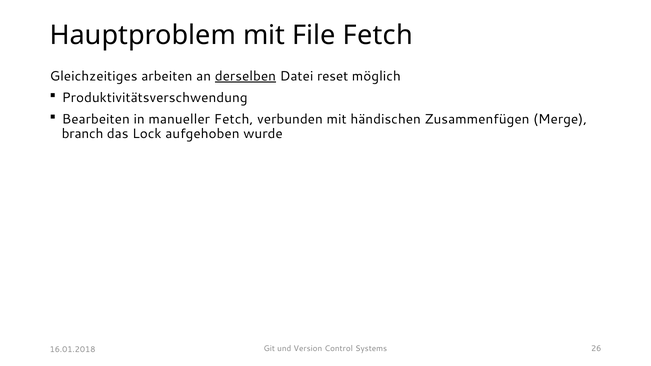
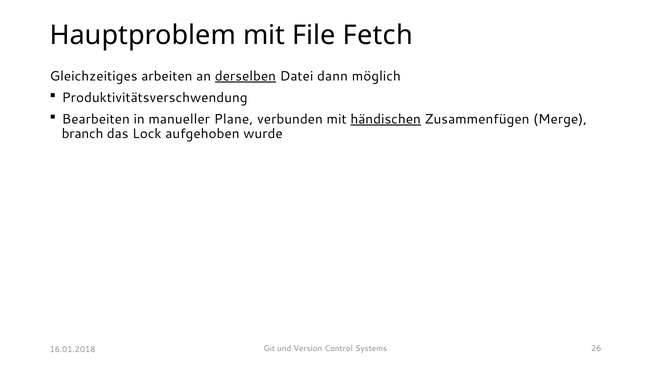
reset: reset -> dann
manueller Fetch: Fetch -> Plane
händischen underline: none -> present
